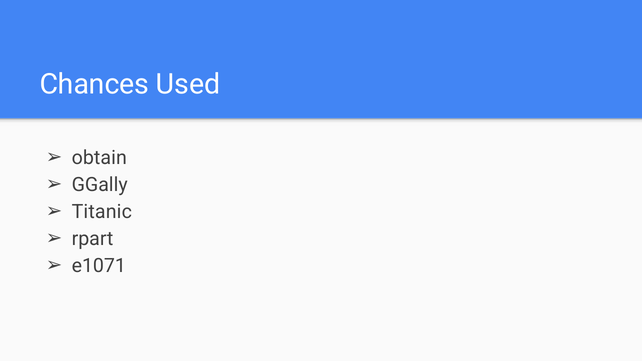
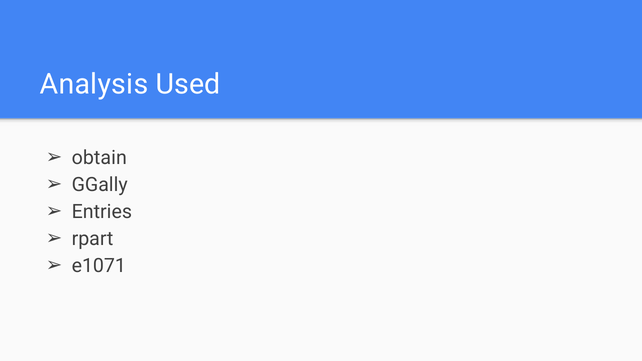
Chances: Chances -> Analysis
Titanic: Titanic -> Entries
